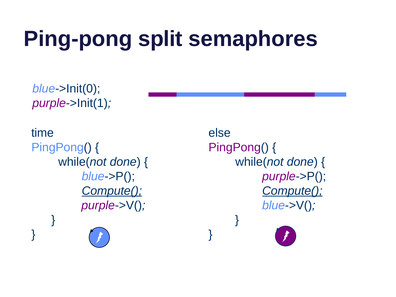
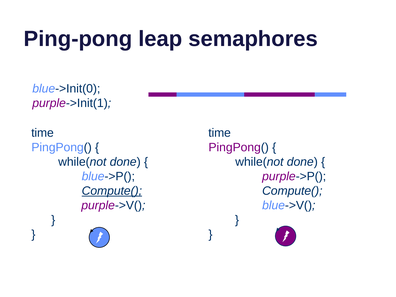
split: split -> leap
else at (220, 133): else -> time
Compute( at (292, 191) underline: present -> none
